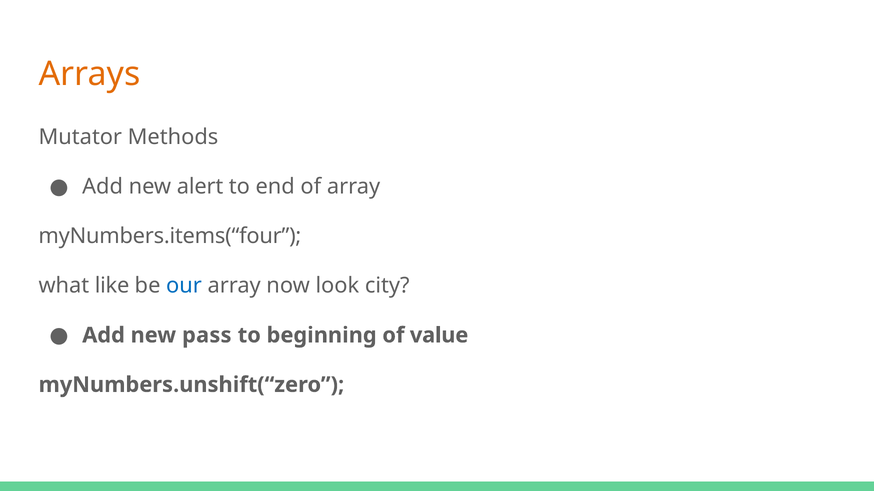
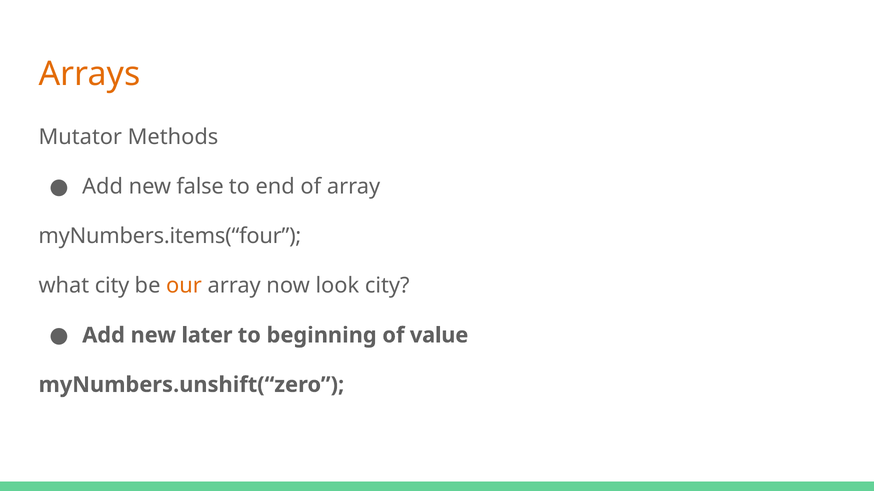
alert: alert -> false
what like: like -> city
our colour: blue -> orange
pass: pass -> later
